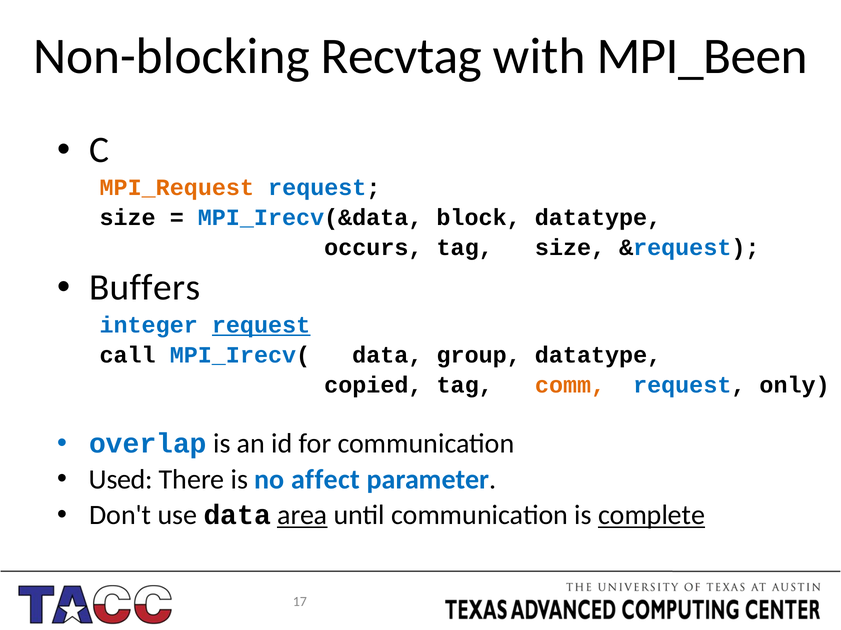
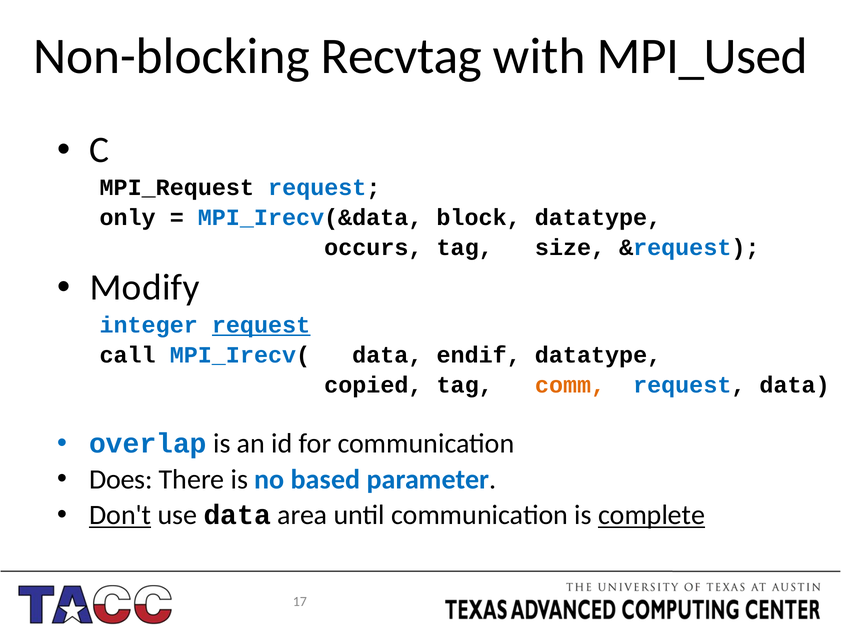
MPI_Been: MPI_Been -> MPI_Used
MPI_Request colour: orange -> black
size at (128, 218): size -> only
Buffers: Buffers -> Modify
group: group -> endif
request only: only -> data
Used: Used -> Does
affect: affect -> based
Don't underline: none -> present
area underline: present -> none
